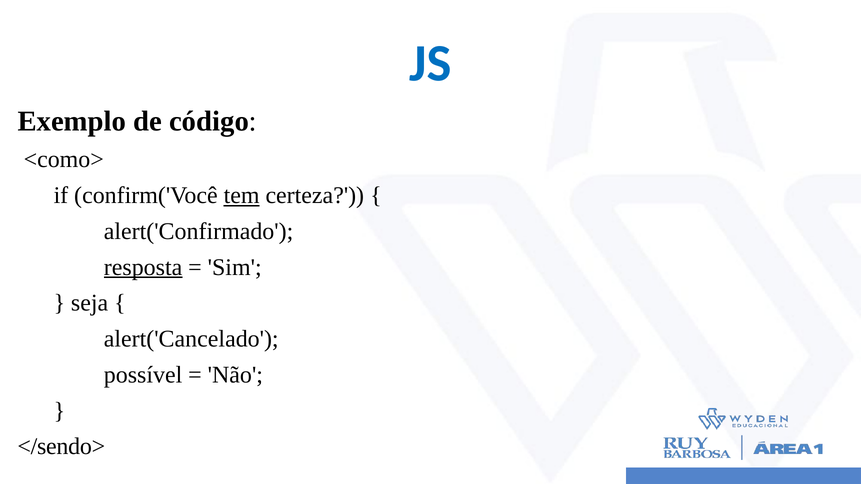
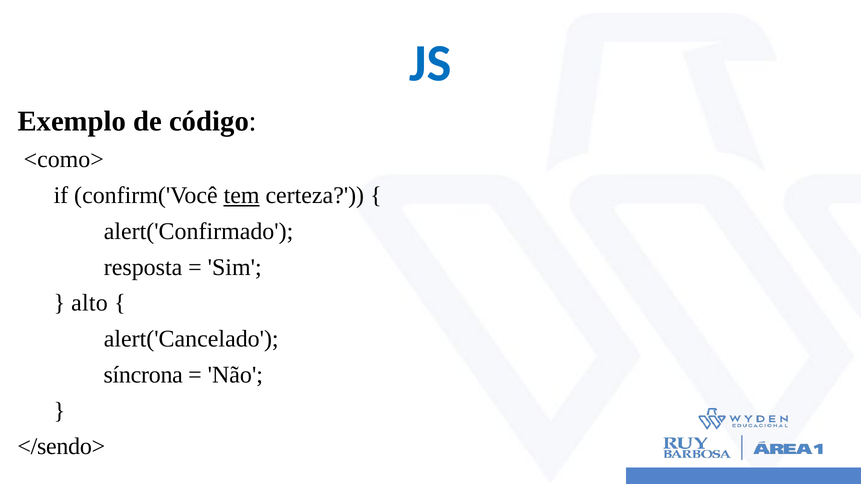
resposta underline: present -> none
seja: seja -> alto
possível: possível -> síncrona
